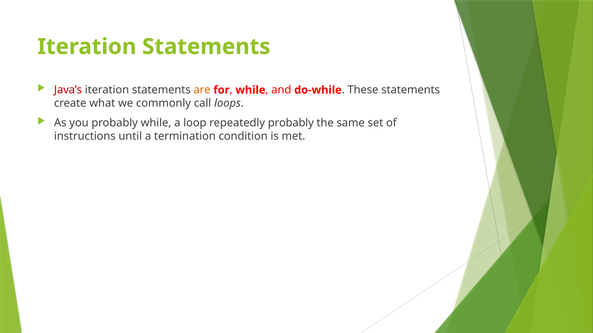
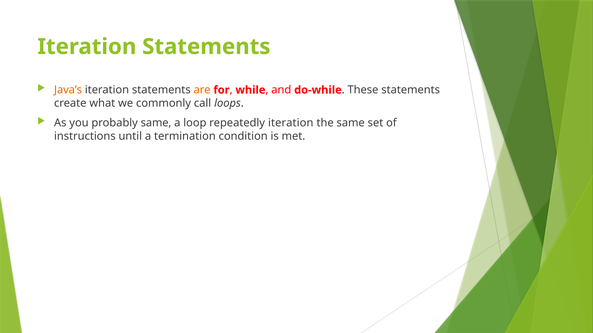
Java’s colour: red -> orange
probably while: while -> same
repeatedly probably: probably -> iteration
